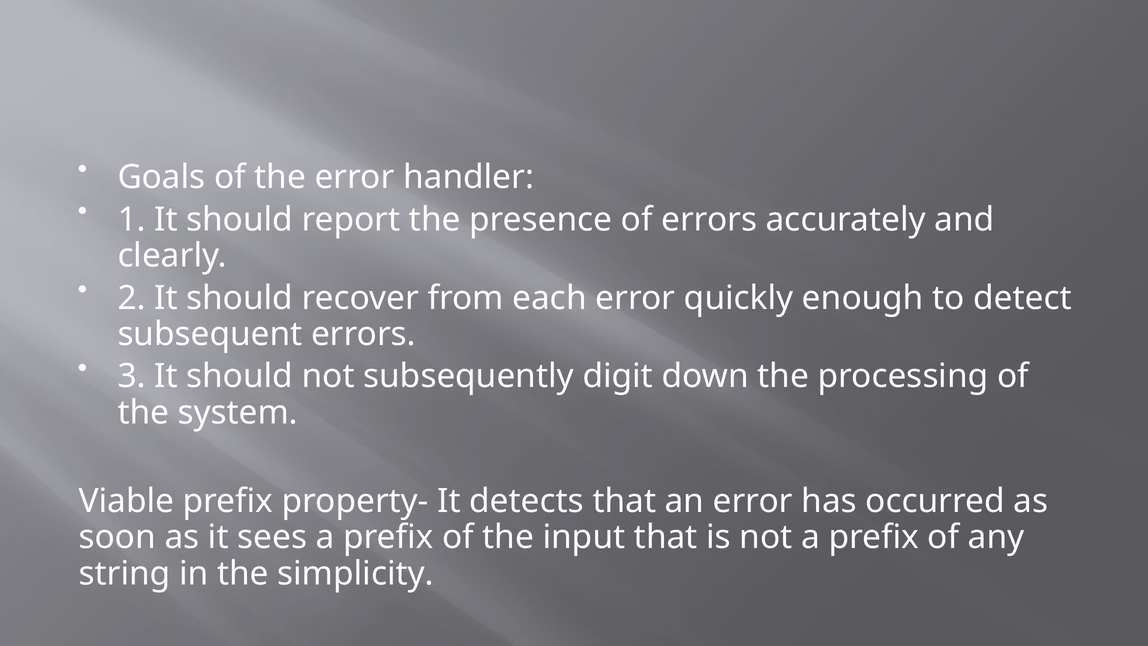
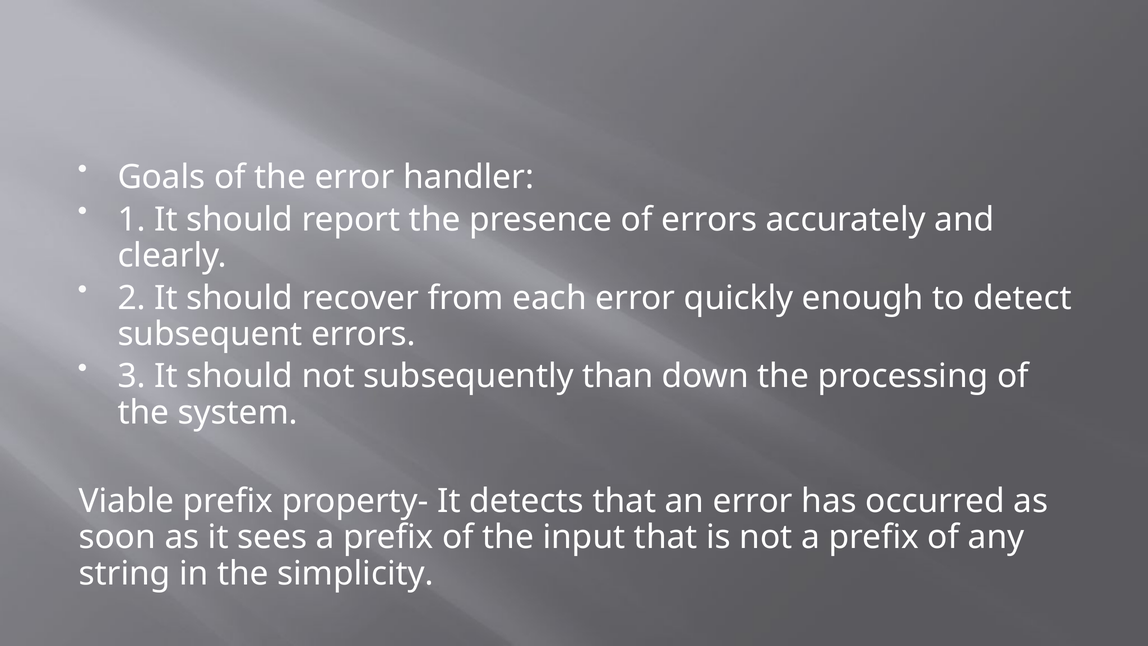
digit: digit -> than
